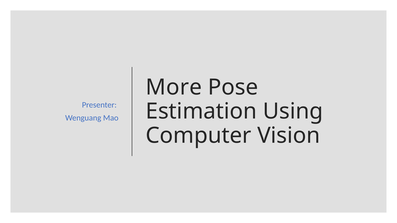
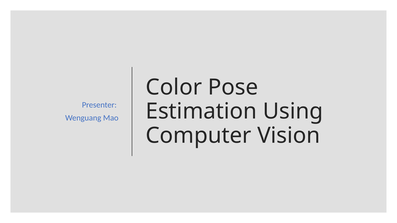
More: More -> Color
